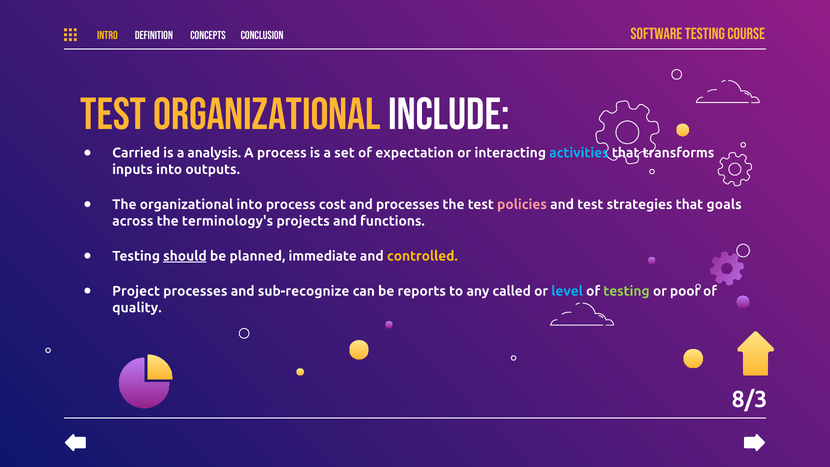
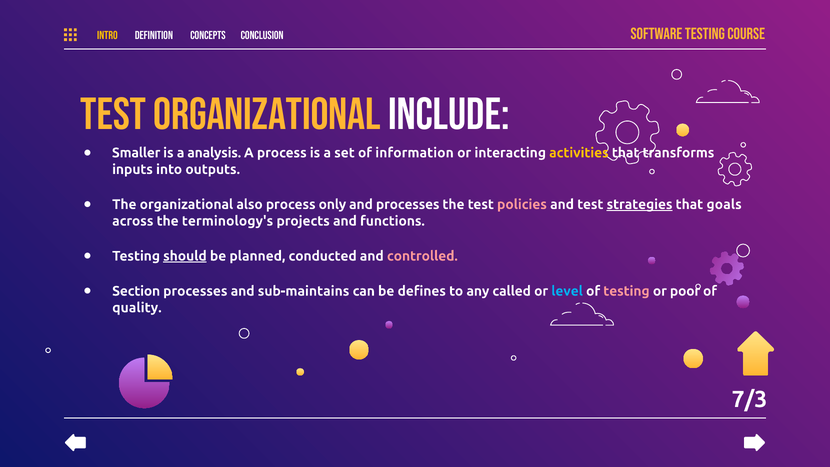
Carried: Carried -> Smaller
expectation: expectation -> information
activities colour: light blue -> yellow
organizational into: into -> also
cost: cost -> only
strategies underline: none -> present
immediate: immediate -> conducted
controlled colour: yellow -> pink
Project: Project -> Section
sub-recognize: sub-recognize -> sub-maintains
reports: reports -> defines
testing at (626, 291) colour: light green -> pink
8/3: 8/3 -> 7/3
